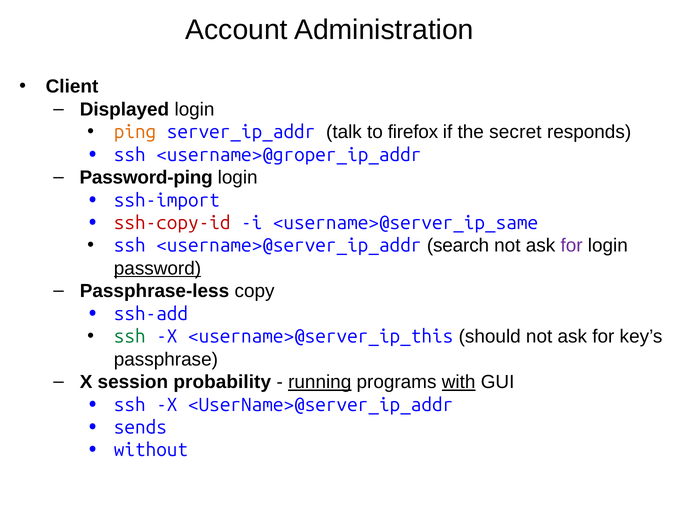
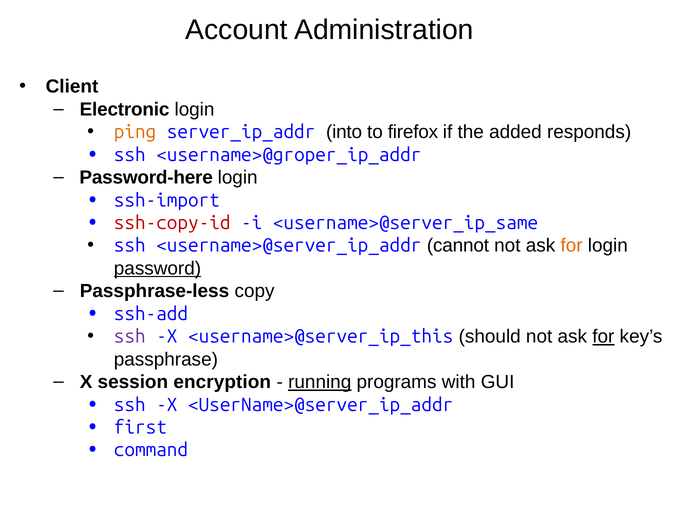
Displayed: Displayed -> Electronic
talk: talk -> into
secret: secret -> added
Password-ping: Password-ping -> Password-here
search: search -> cannot
for at (572, 246) colour: purple -> orange
ssh at (130, 336) colour: green -> purple
for at (603, 336) underline: none -> present
probability: probability -> encryption
with underline: present -> none
sends: sends -> first
without: without -> command
